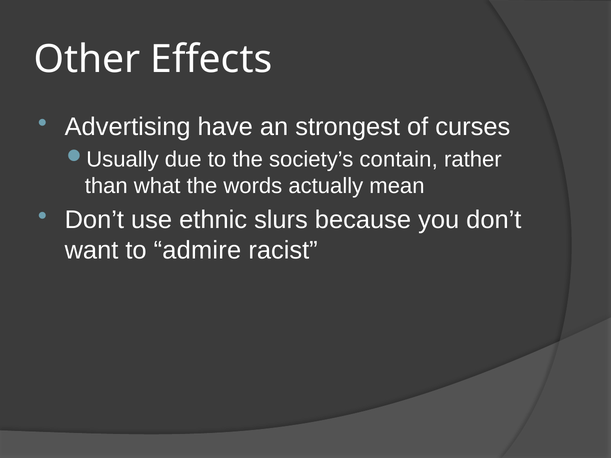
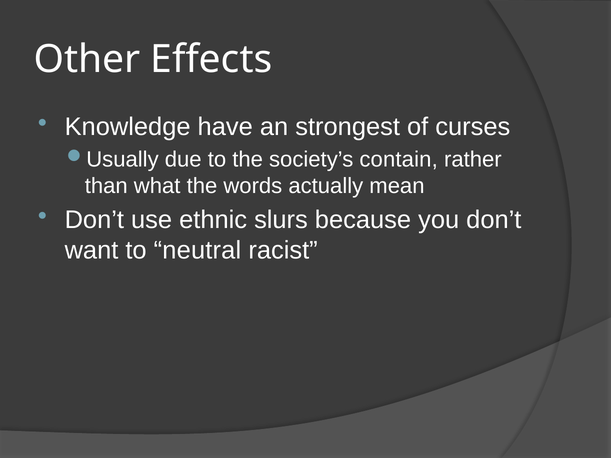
Advertising: Advertising -> Knowledge
admire: admire -> neutral
